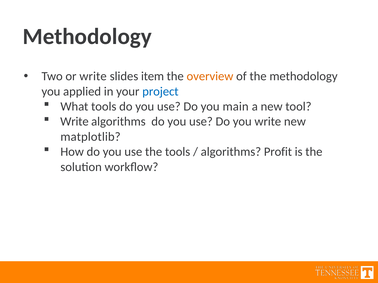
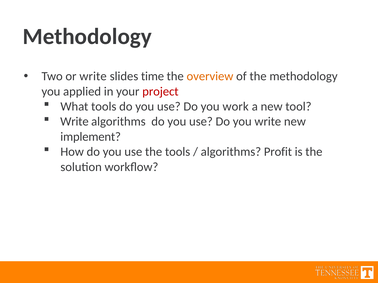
item: item -> time
project colour: blue -> red
main: main -> work
matplotlib: matplotlib -> implement
